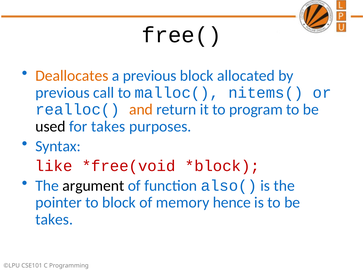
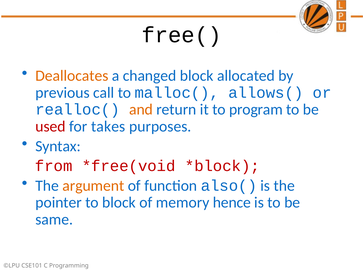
a previous: previous -> changed
nitems(: nitems( -> allows(
used colour: black -> red
like: like -> from
argument colour: black -> orange
takes at (54, 220): takes -> same
